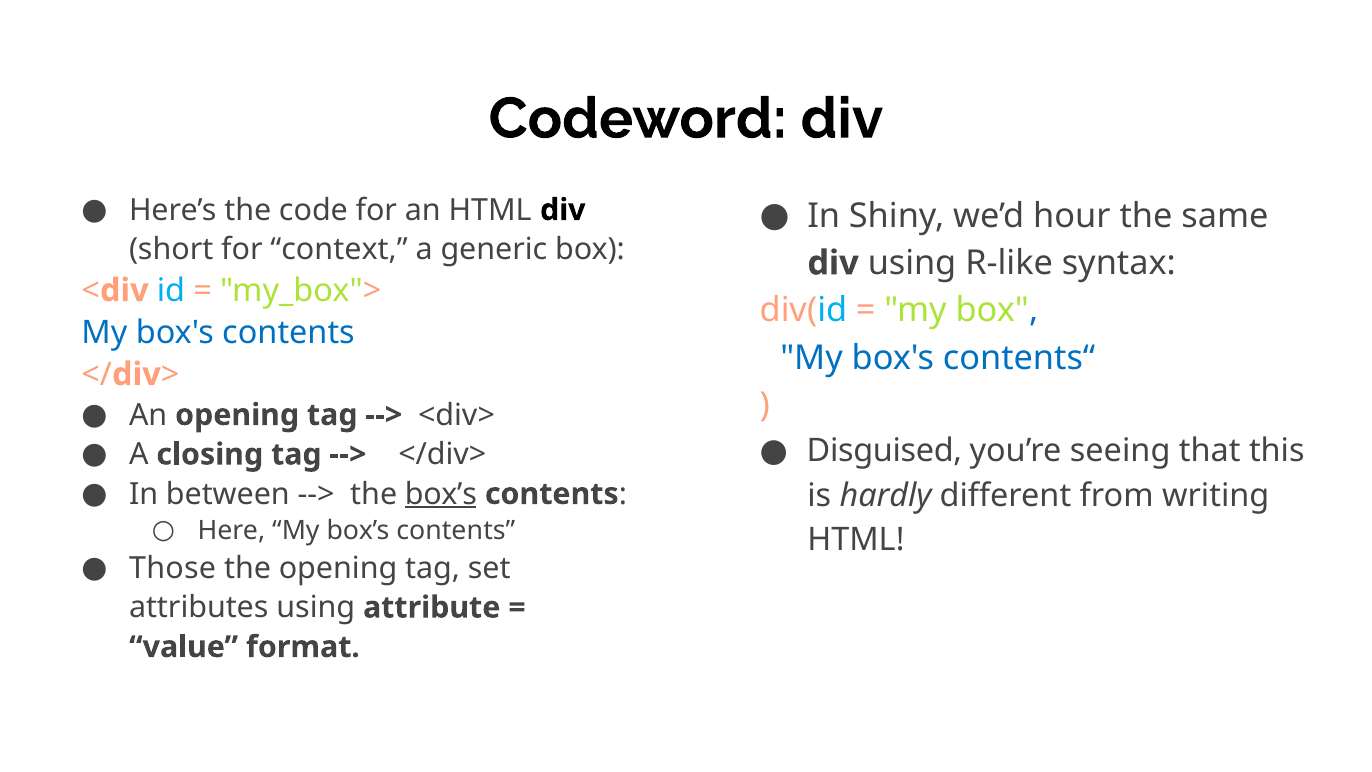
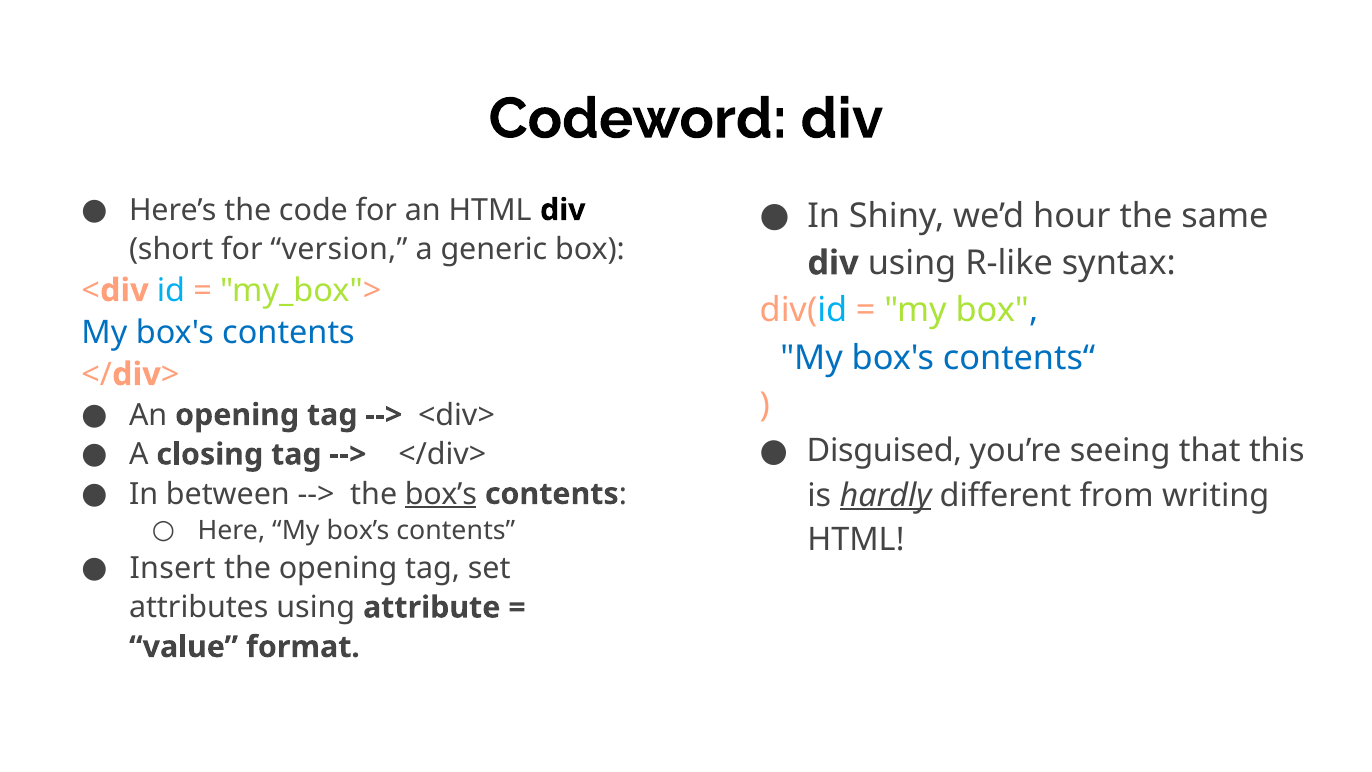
context: context -> version
hardly underline: none -> present
Those: Those -> Insert
